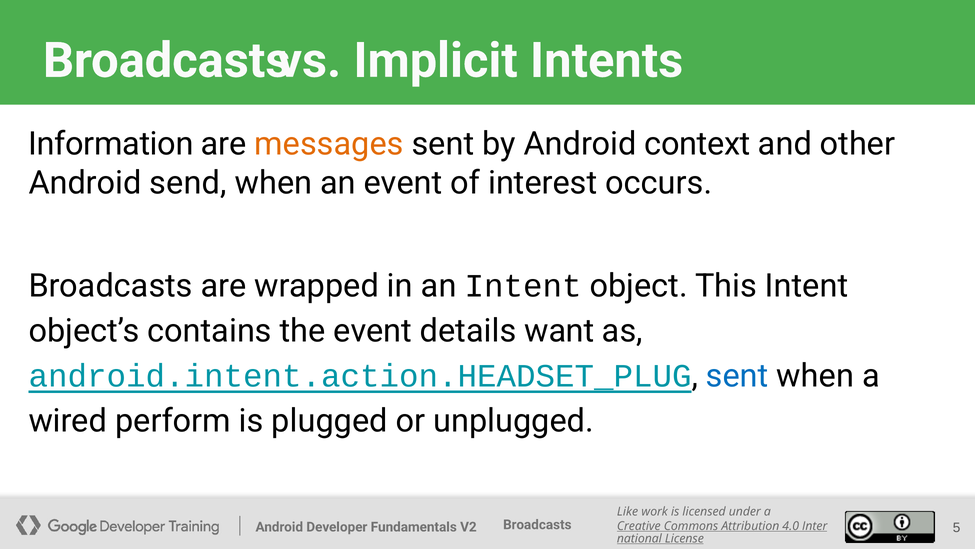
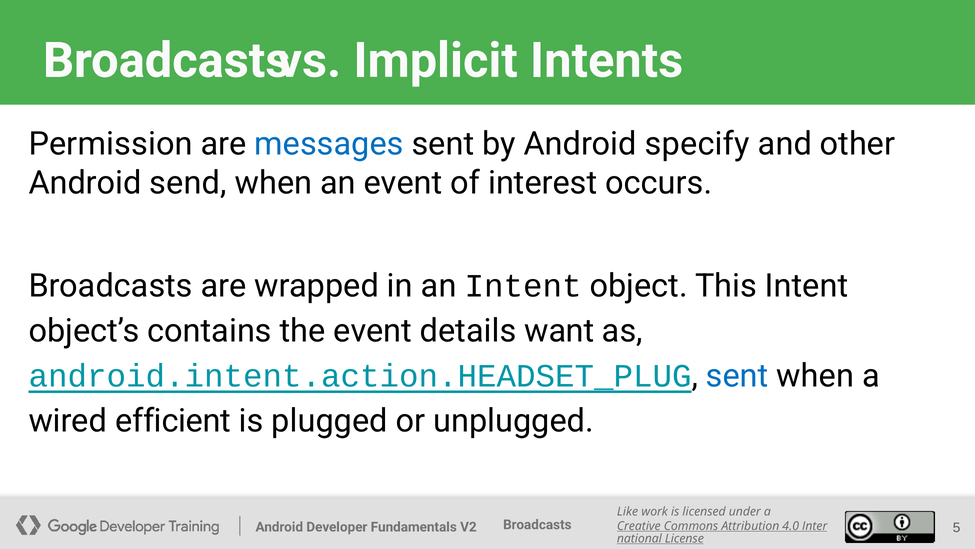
Information: Information -> Permission
messages colour: orange -> blue
context: context -> specify
perform: perform -> efficient
